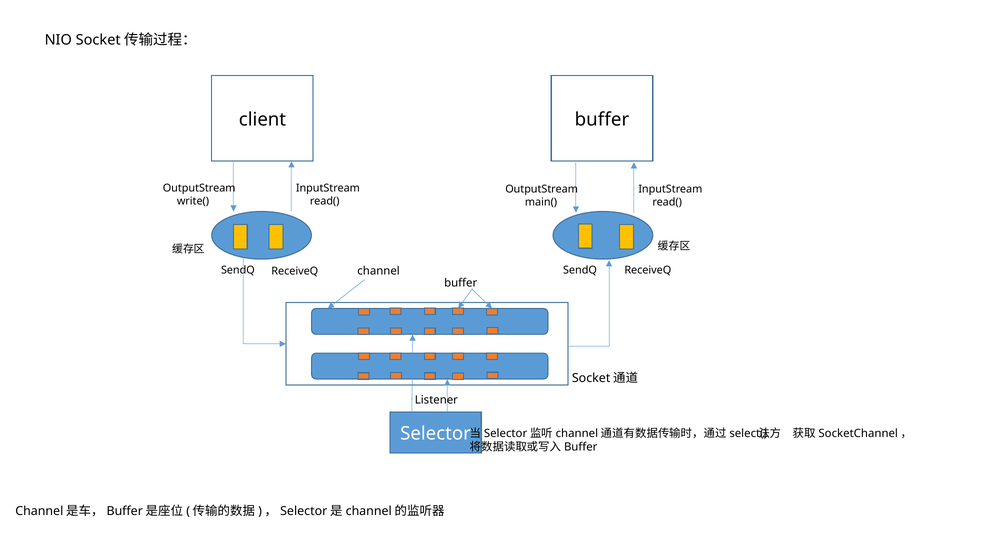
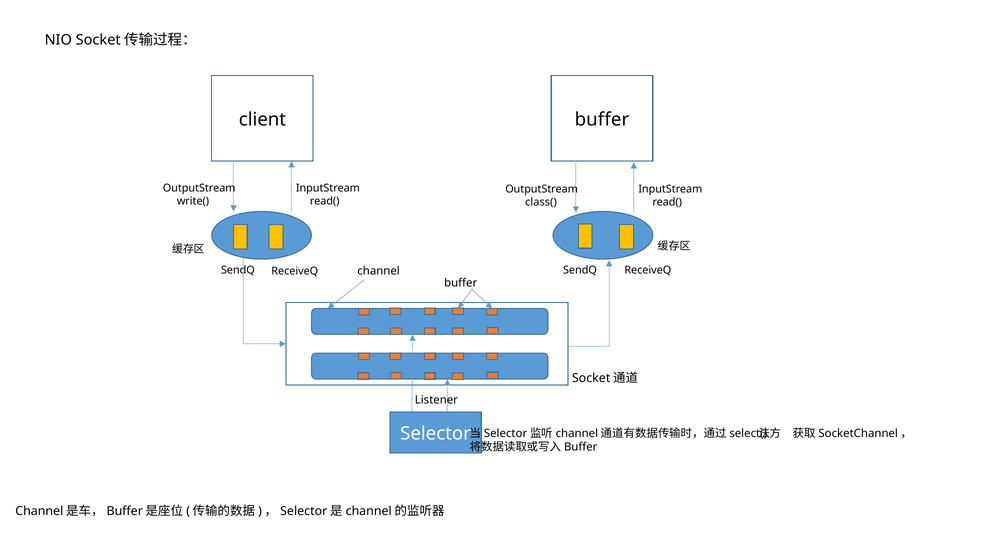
main(: main( -> class(
